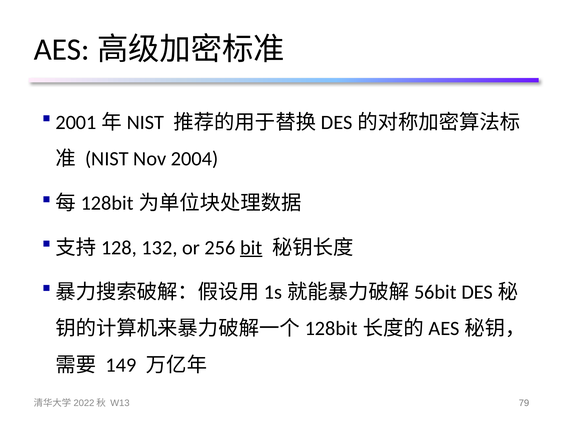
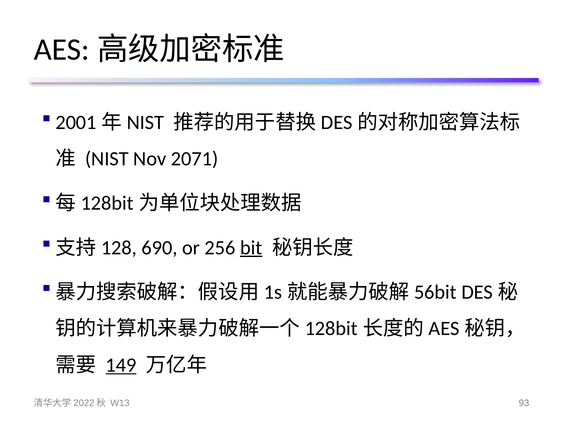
2004: 2004 -> 2071
132: 132 -> 690
149 underline: none -> present
79: 79 -> 93
